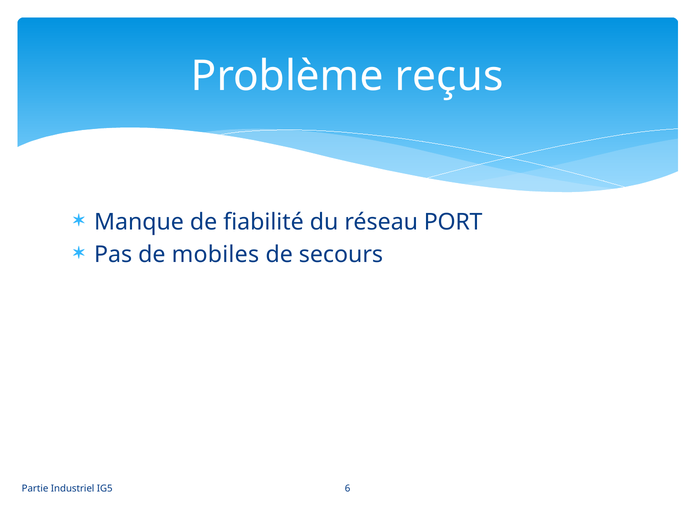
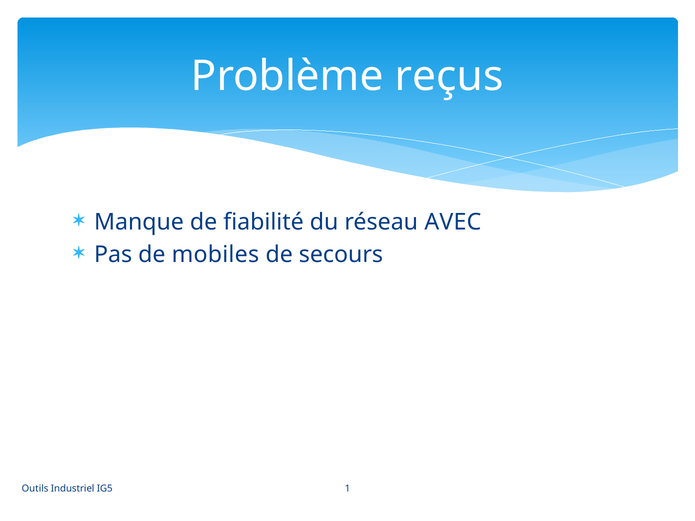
PORT: PORT -> AVEC
Partie: Partie -> Outils
6: 6 -> 1
